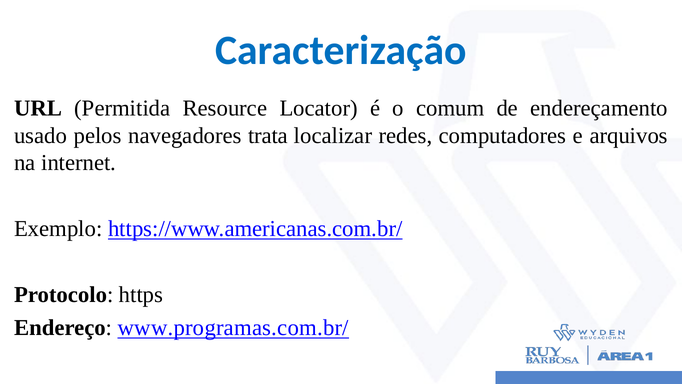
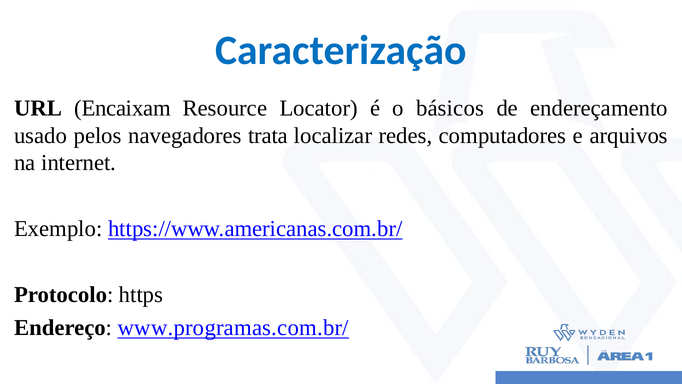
Permitida: Permitida -> Encaixam
comum: comum -> básicos
